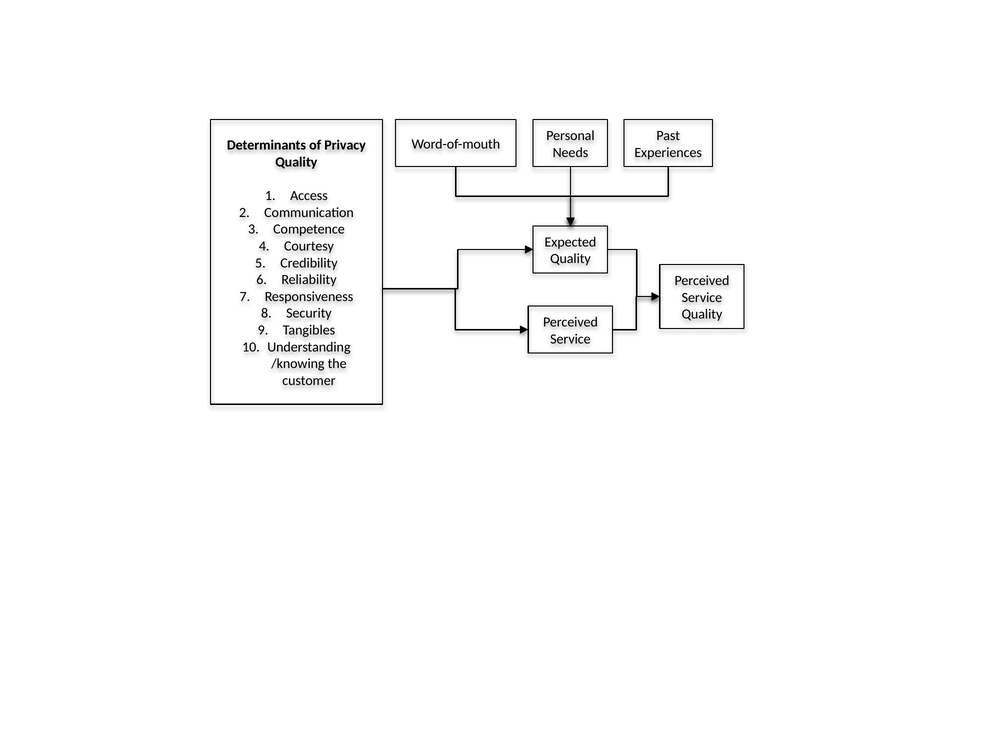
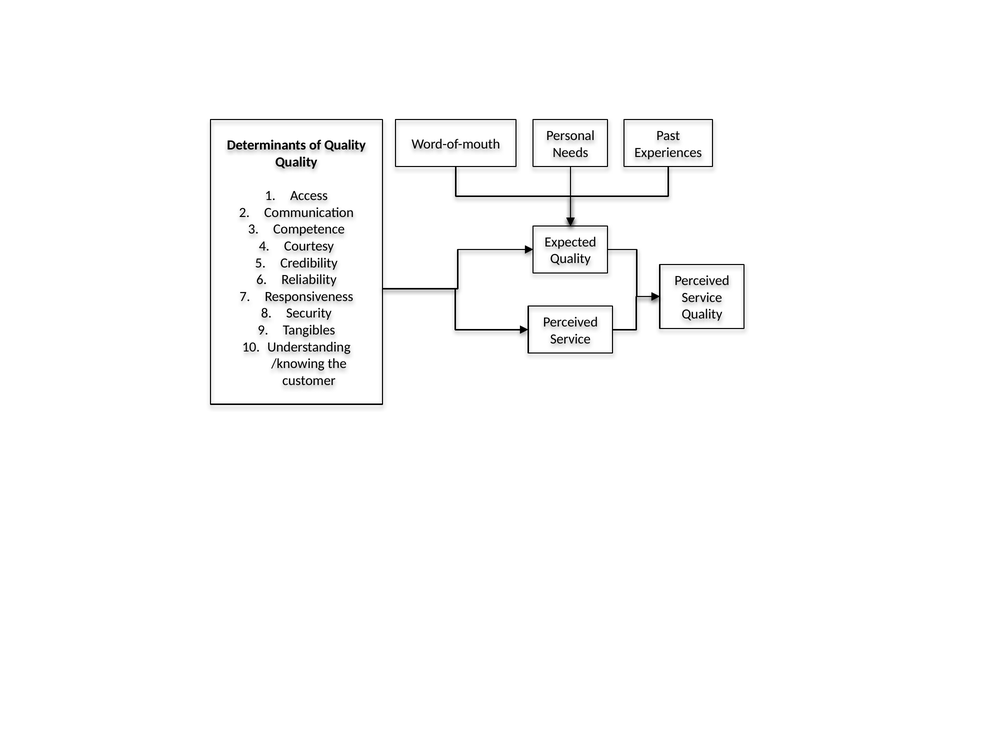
of Privacy: Privacy -> Quality
